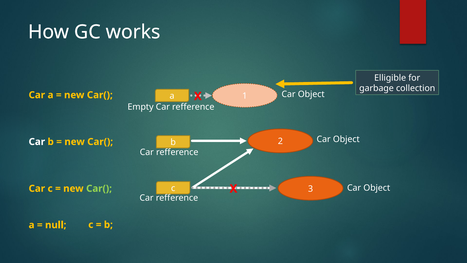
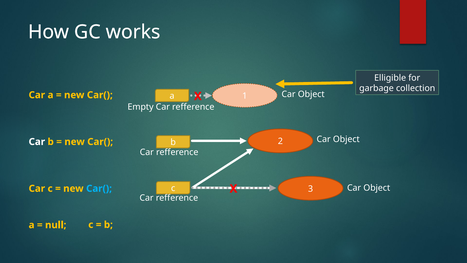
Car( at (99, 188) colour: light green -> light blue
